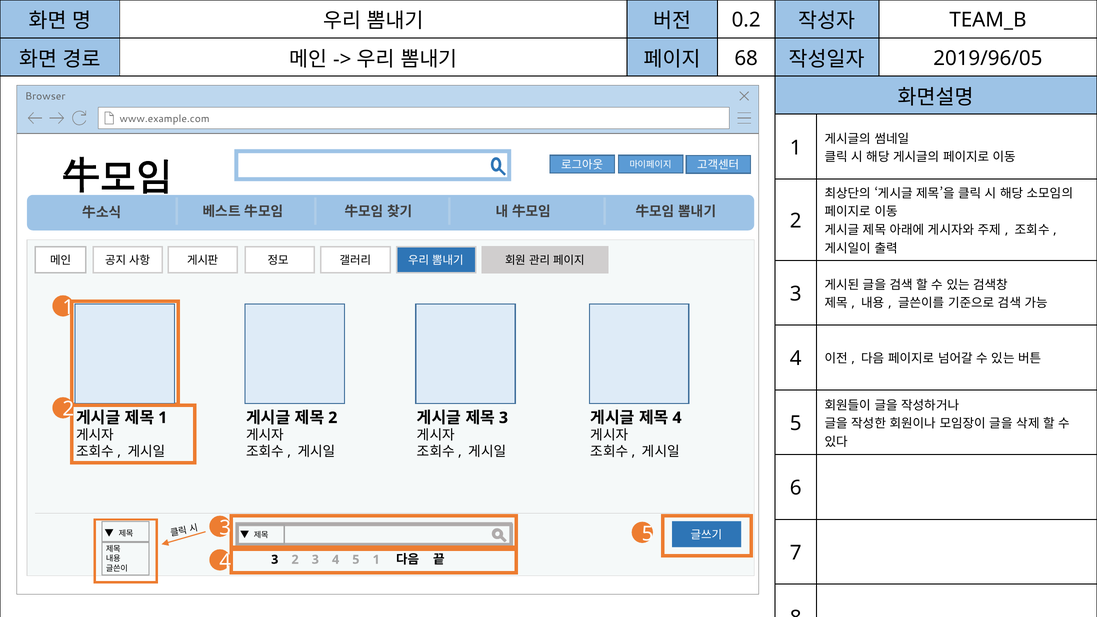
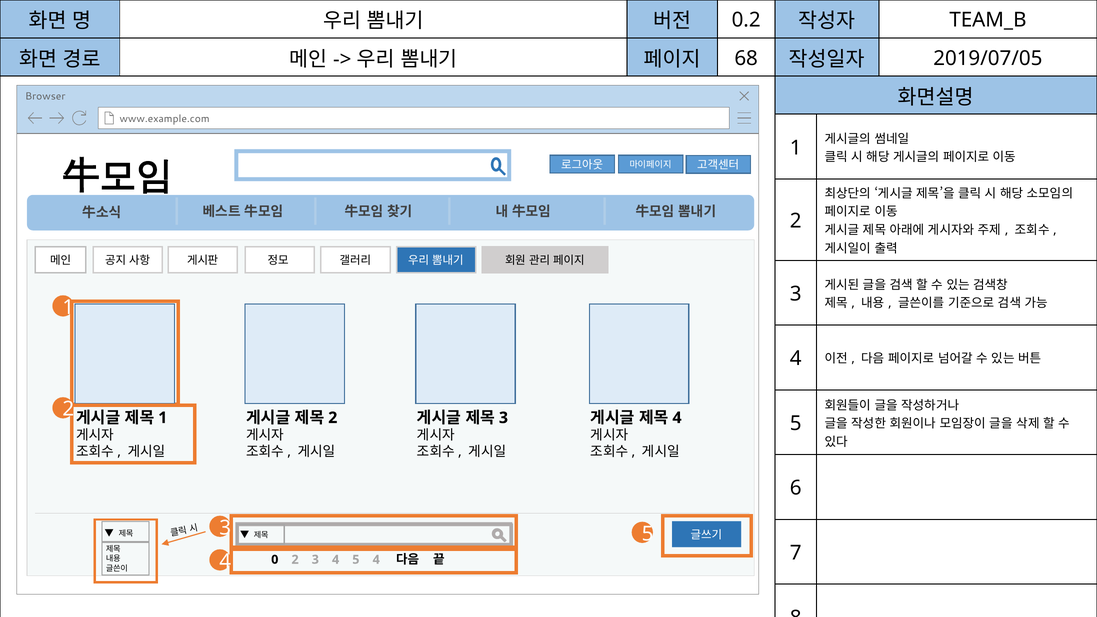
2019/96/05: 2019/96/05 -> 2019/07/05
3 at (275, 560): 3 -> 0
5 1: 1 -> 4
